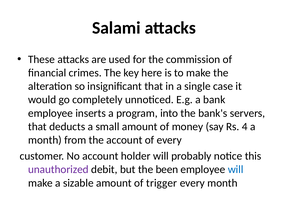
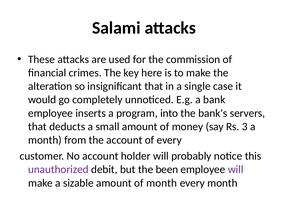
4: 4 -> 3
will at (236, 169) colour: blue -> purple
of trigger: trigger -> month
